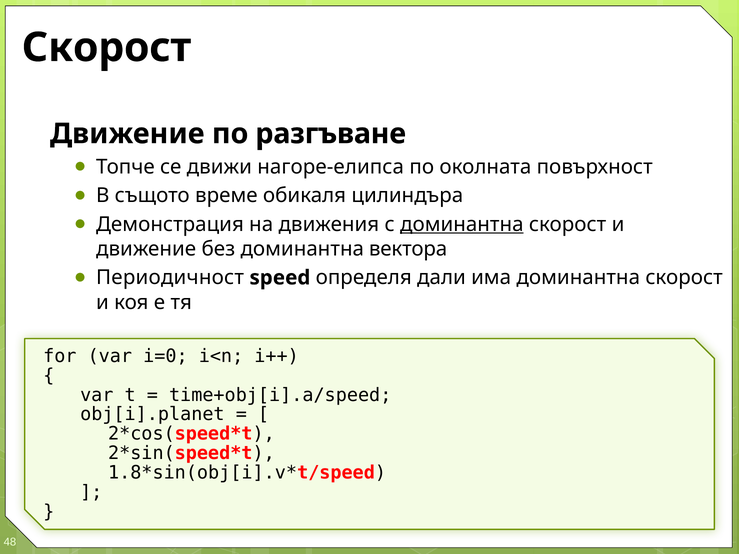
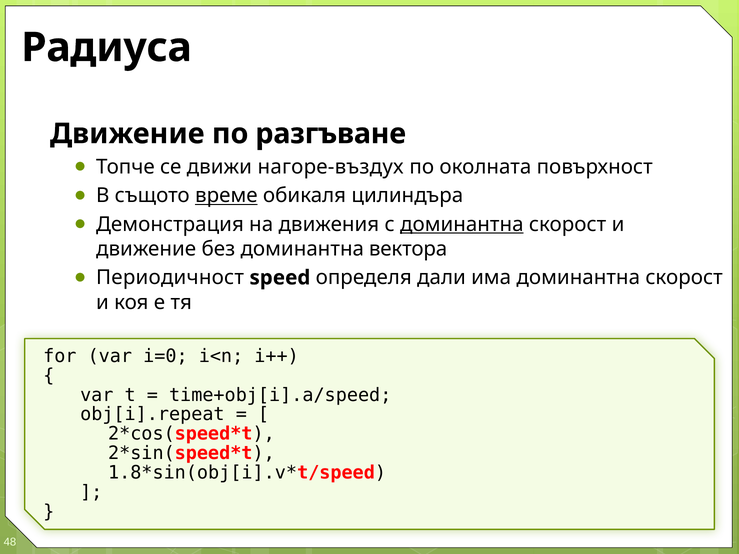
Скорост at (106, 48): Скорост -> Радиуса
нагоре-елипса: нагоре-елипса -> нагоре-въздух
време underline: none -> present
obj[i].planet: obj[i].planet -> obj[i].repeat
